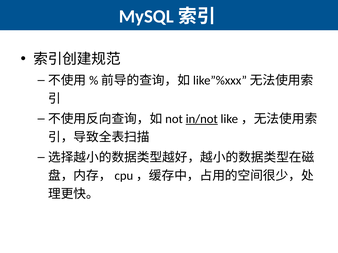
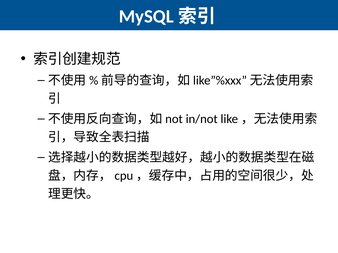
in/not underline: present -> none
